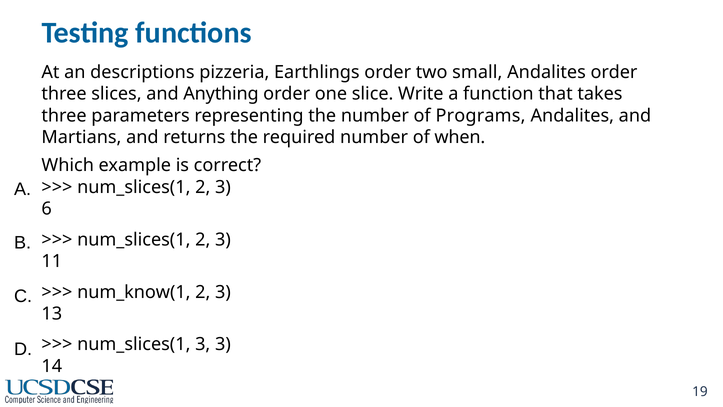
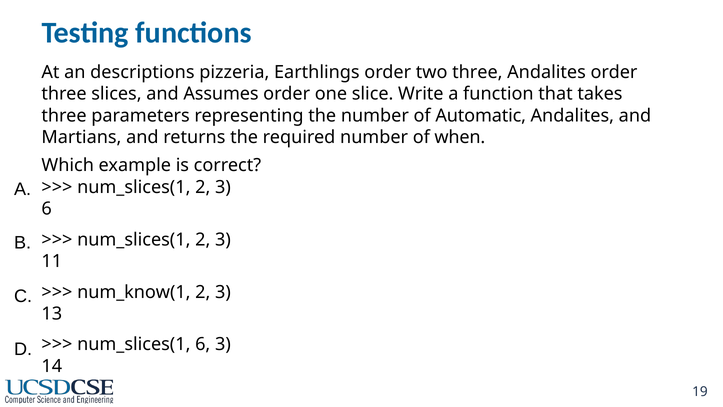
two small: small -> three
Anything: Anything -> Assumes
Programs: Programs -> Automatic
num_slices(1 3: 3 -> 6
